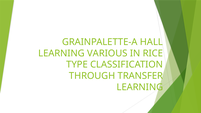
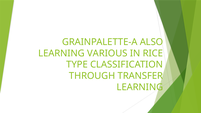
HALL: HALL -> ALSO
